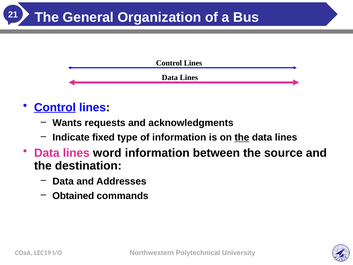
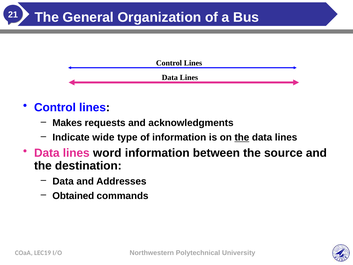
Control at (55, 107) underline: present -> none
Wants: Wants -> Makes
fixed: fixed -> wide
